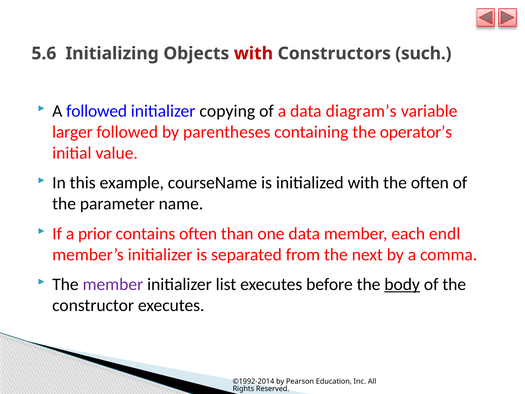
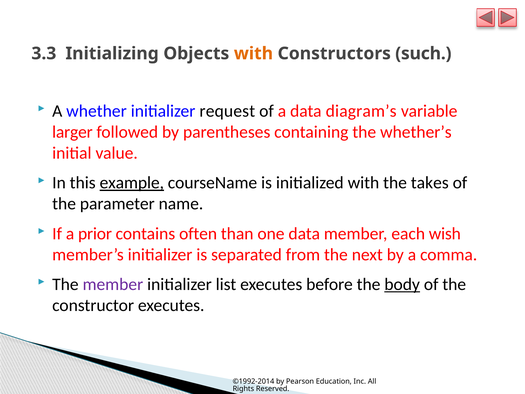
5.6: 5.6 -> 3.3
with at (253, 53) colour: red -> orange
A followed: followed -> whether
copying: copying -> request
operator’s: operator’s -> whether’s
example underline: none -> present
the often: often -> takes
endl: endl -> wish
